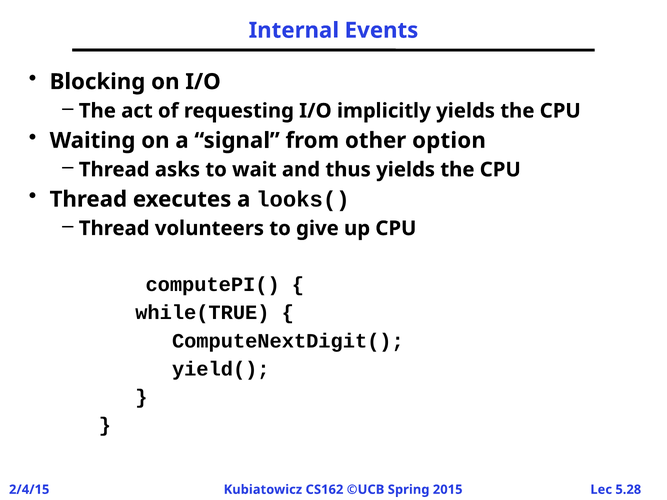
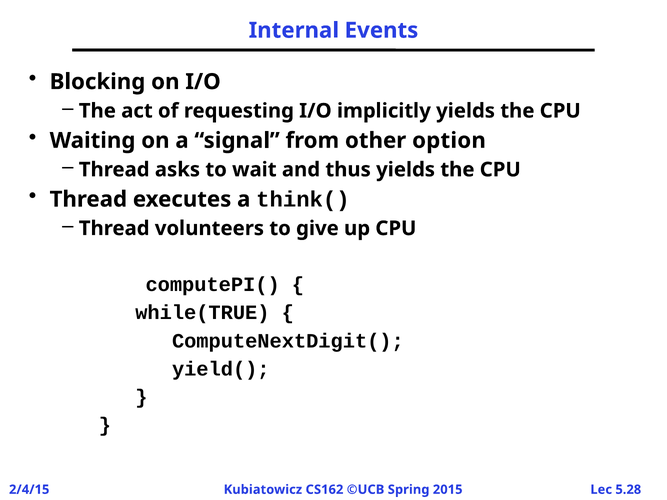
looks(: looks( -> think(
